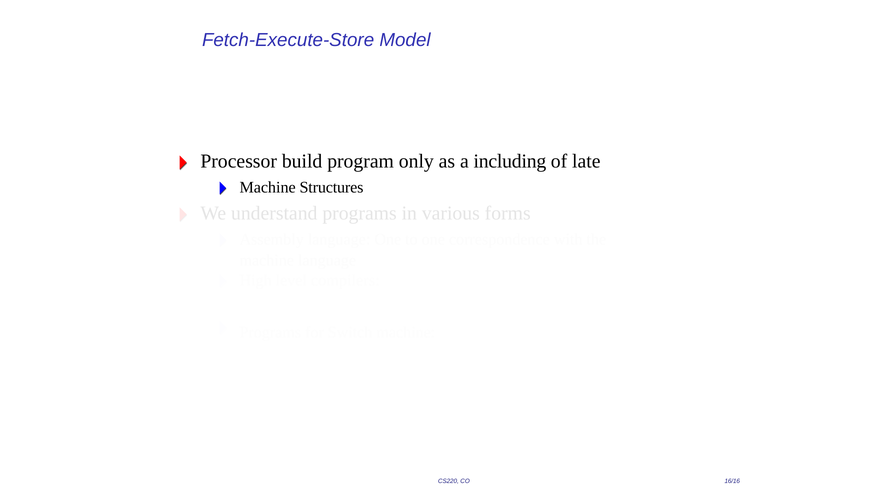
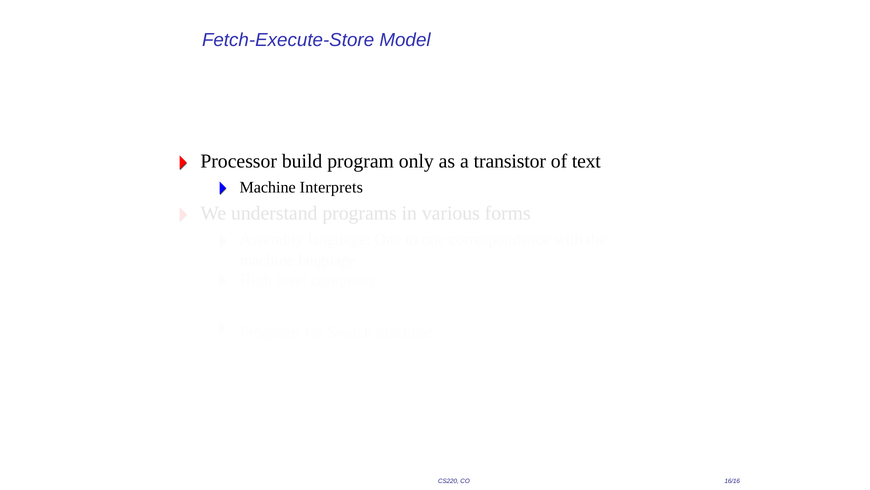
including: including -> transistor
late: late -> text
Structures: Structures -> Interprets
